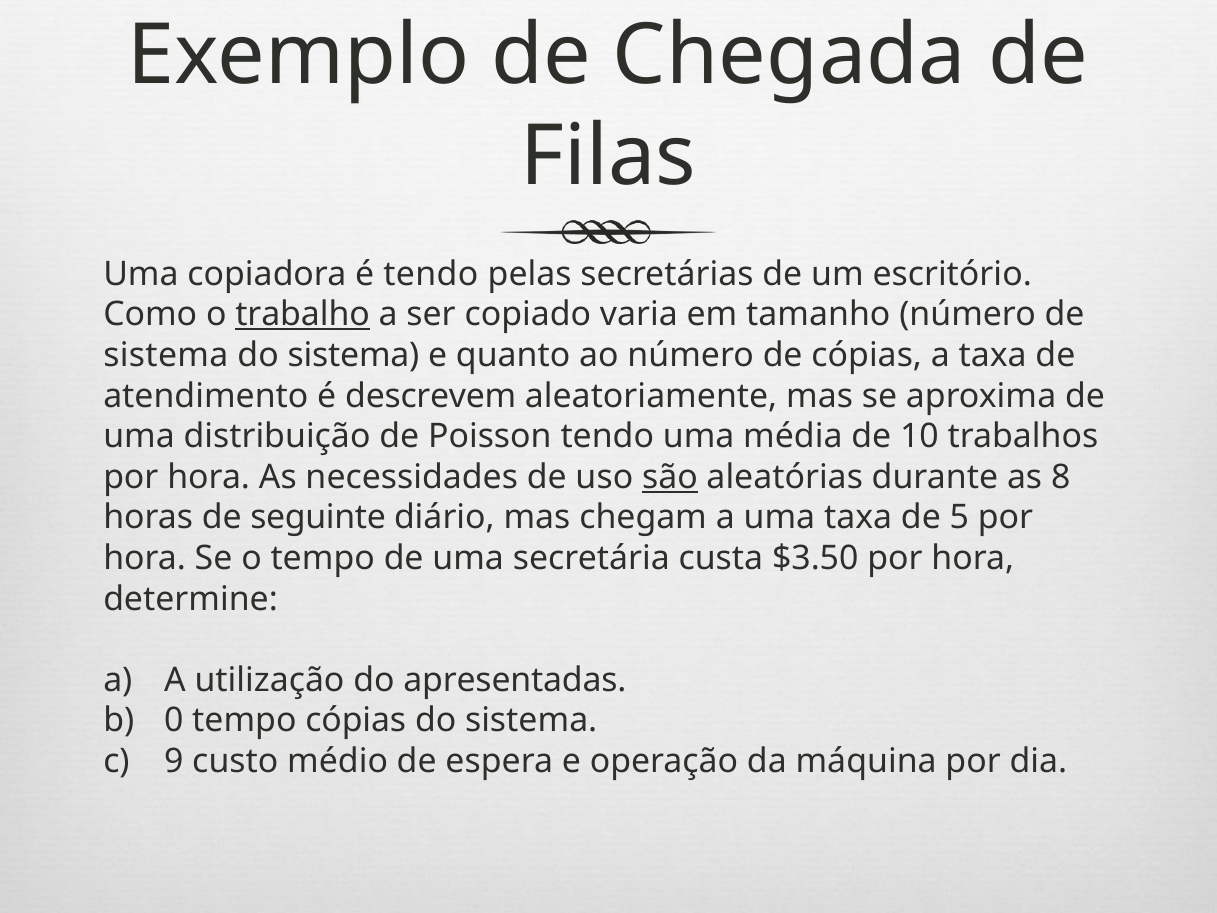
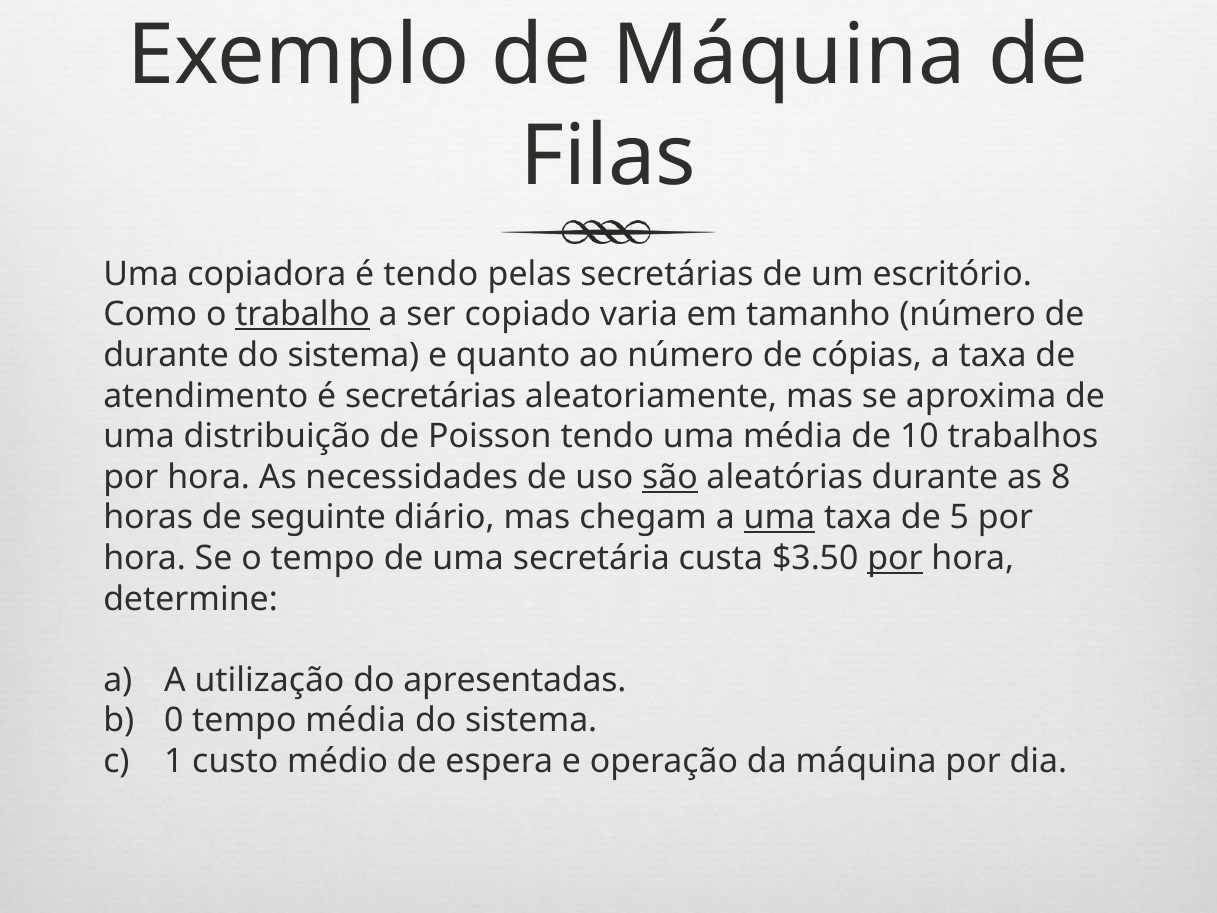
de Chegada: Chegada -> Máquina
sistema at (166, 355): sistema -> durante
é descrevem: descrevem -> secretárias
uma at (779, 518) underline: none -> present
por at (895, 558) underline: none -> present
tempo cópias: cópias -> média
9: 9 -> 1
